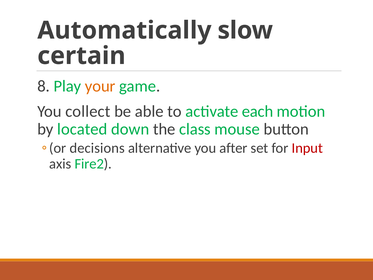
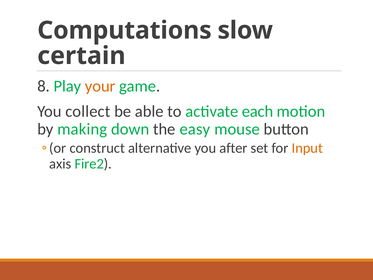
Automatically: Automatically -> Computations
located: located -> making
class: class -> easy
decisions: decisions -> construct
Input colour: red -> orange
